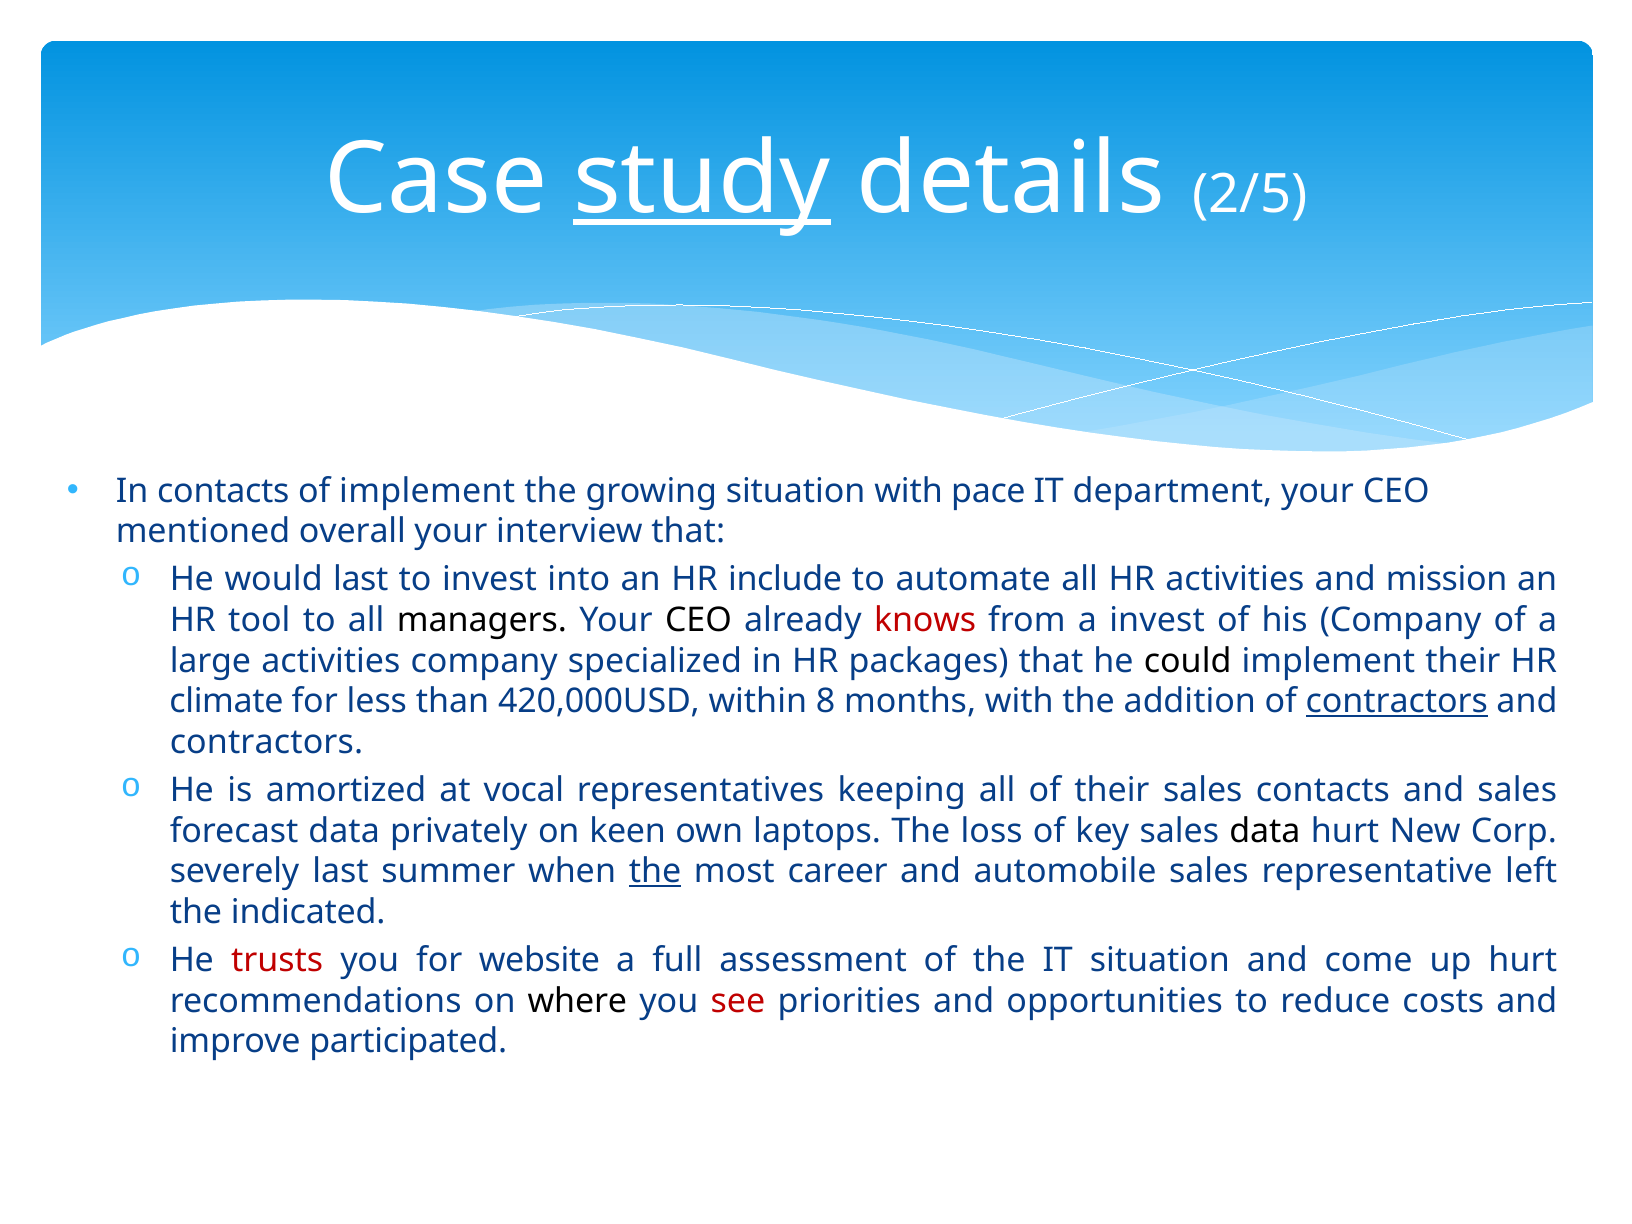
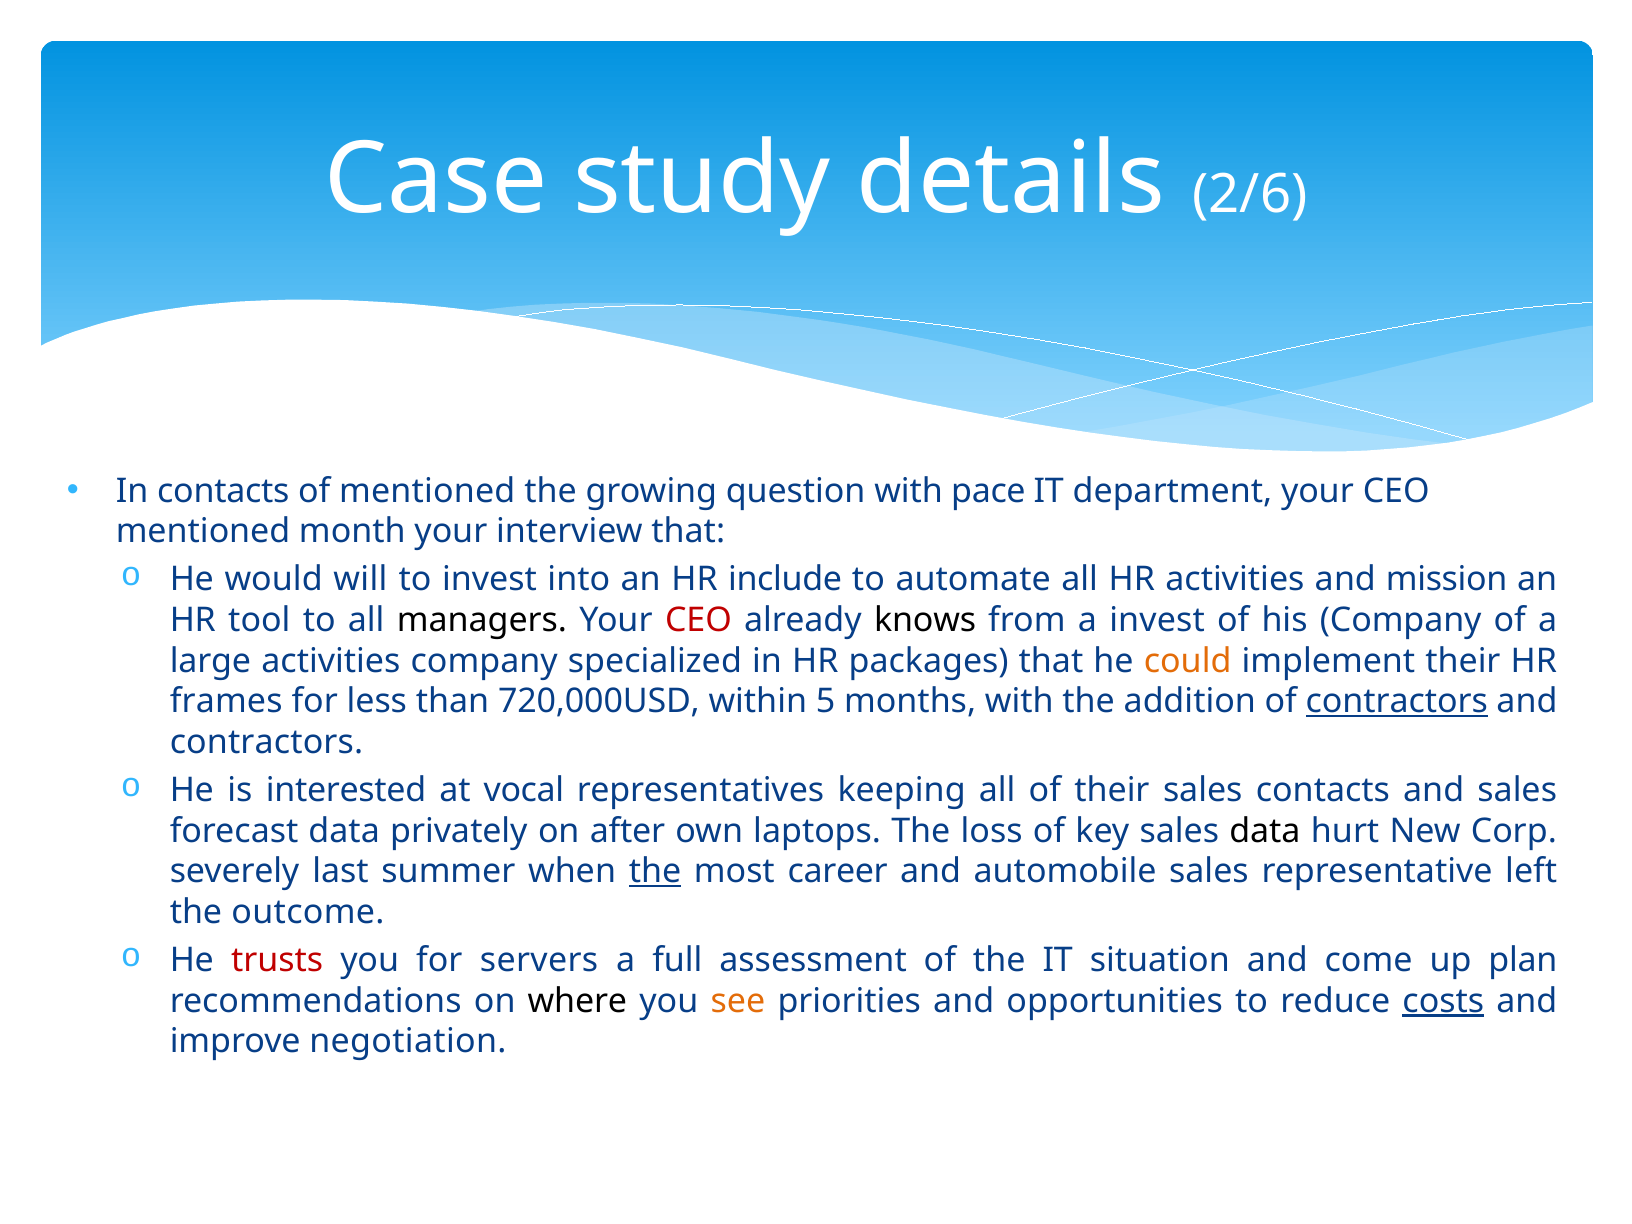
study underline: present -> none
2/5: 2/5 -> 2/6
of implement: implement -> mentioned
growing situation: situation -> question
overall: overall -> month
would last: last -> will
CEO at (698, 620) colour: black -> red
knows colour: red -> black
could colour: black -> orange
climate: climate -> frames
420,000USD: 420,000USD -> 720,000USD
8: 8 -> 5
amortized: amortized -> interested
keen: keen -> after
indicated: indicated -> outcome
website: website -> servers
up hurt: hurt -> plan
see colour: red -> orange
costs underline: none -> present
participated: participated -> negotiation
